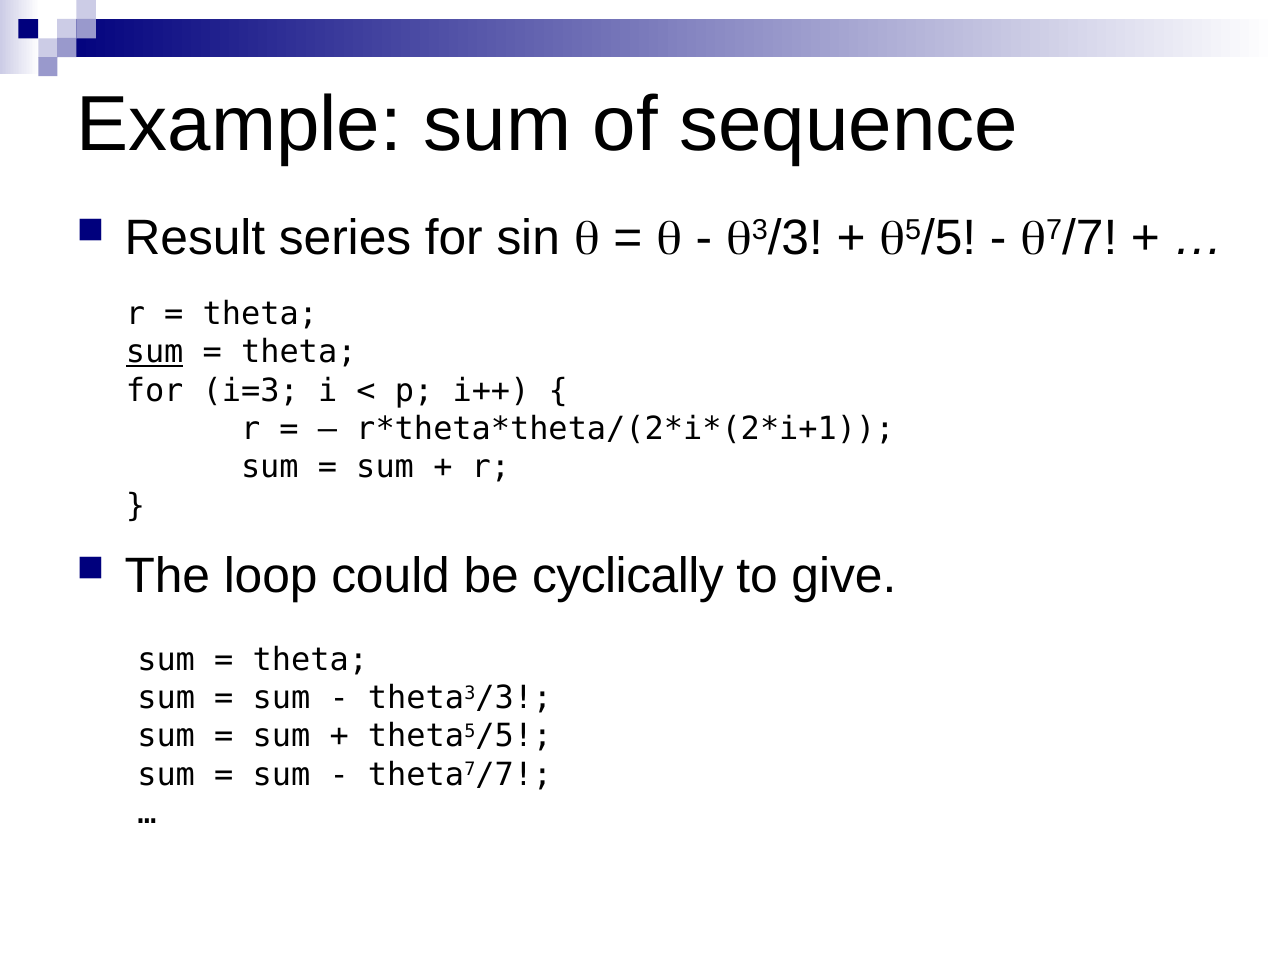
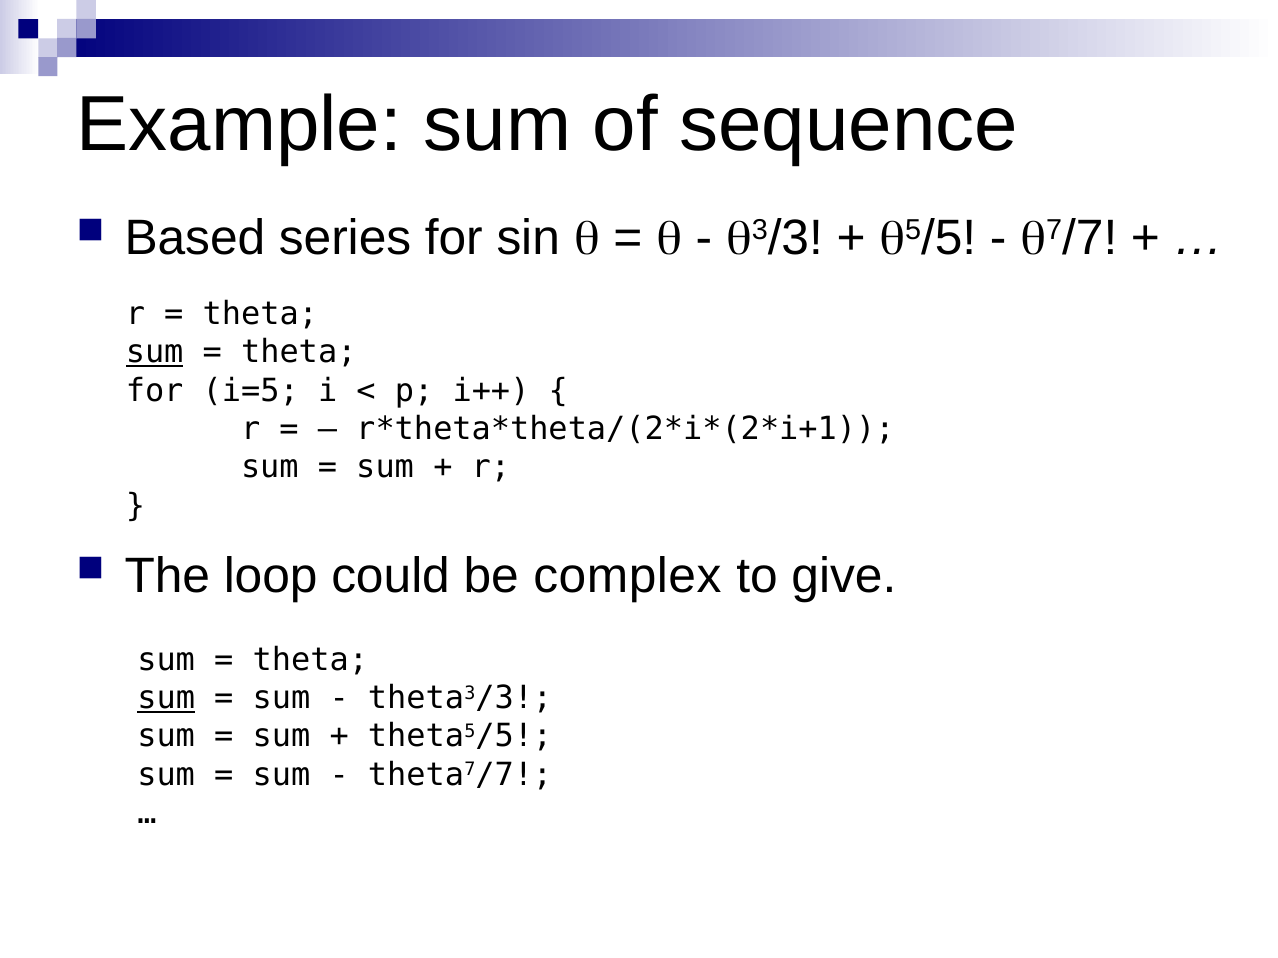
Result: Result -> Based
i=3: i=3 -> i=5
cyclically: cyclically -> complex
sum at (166, 698) underline: none -> present
